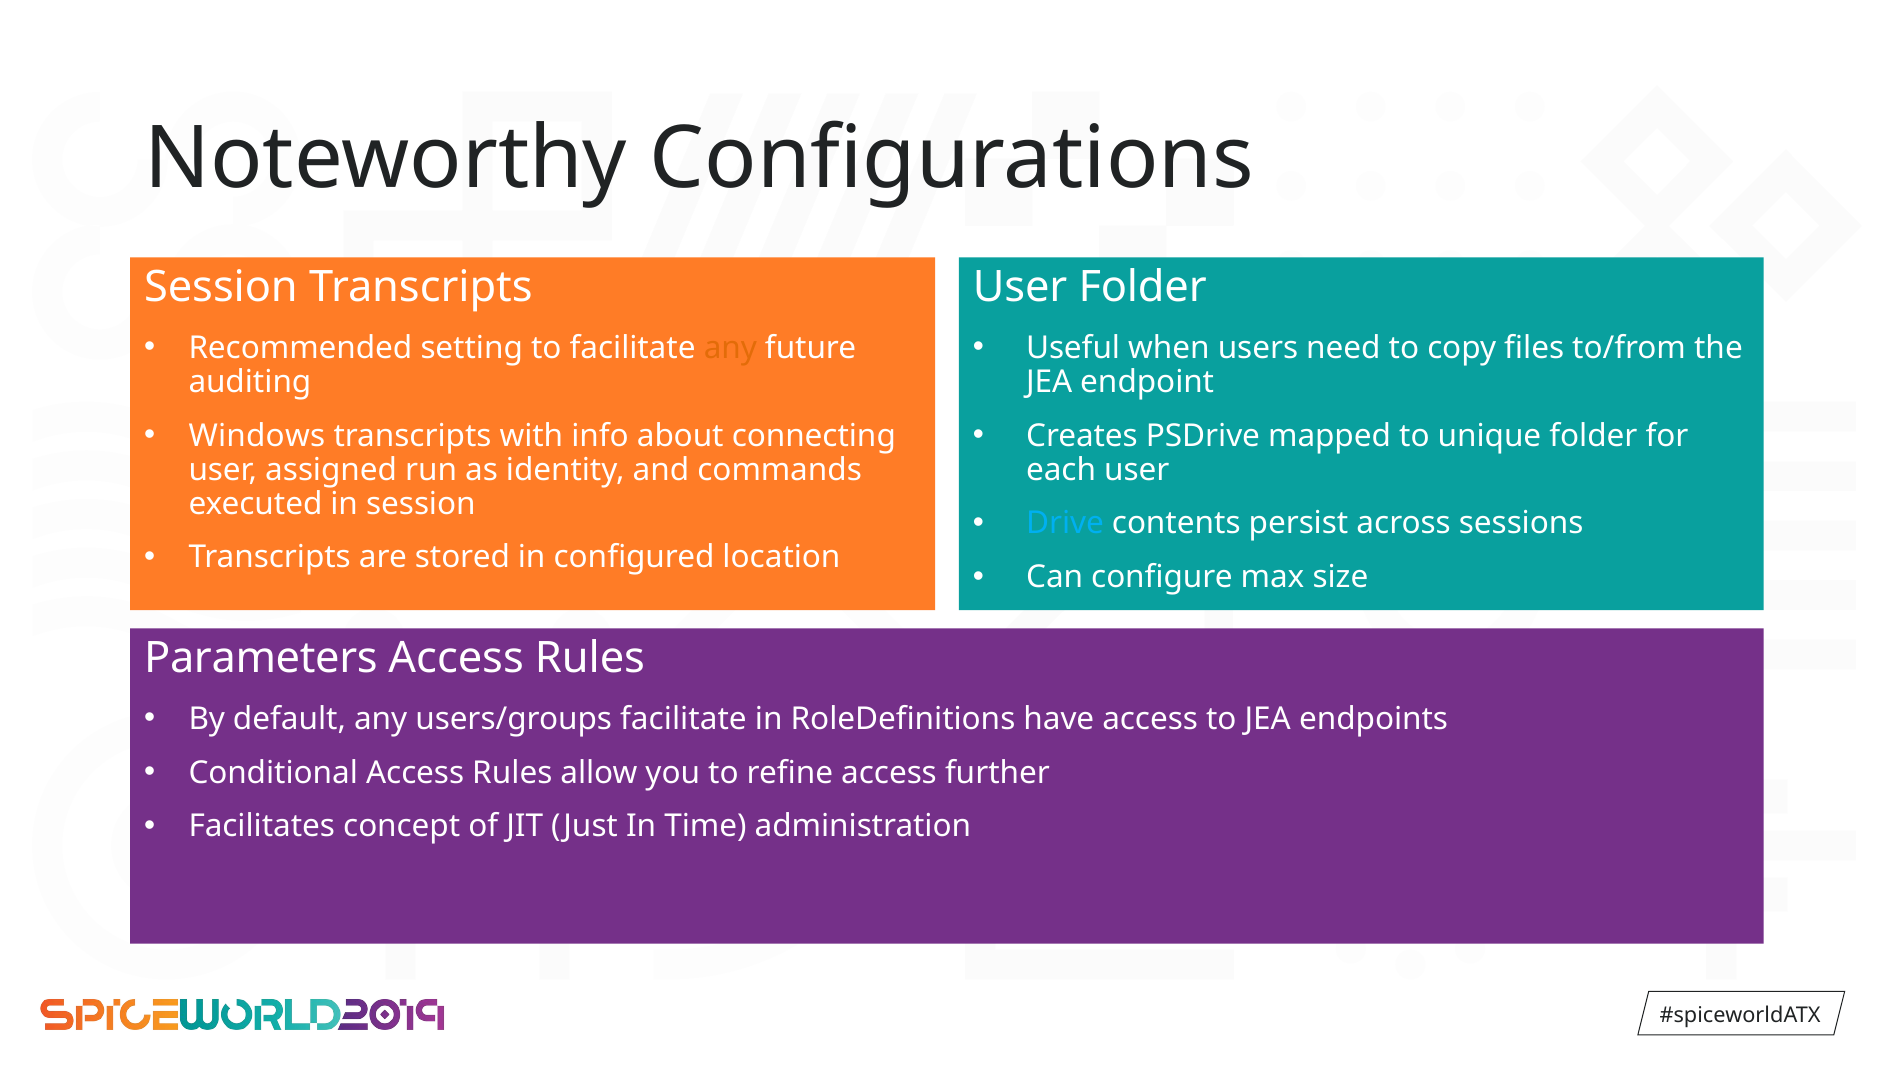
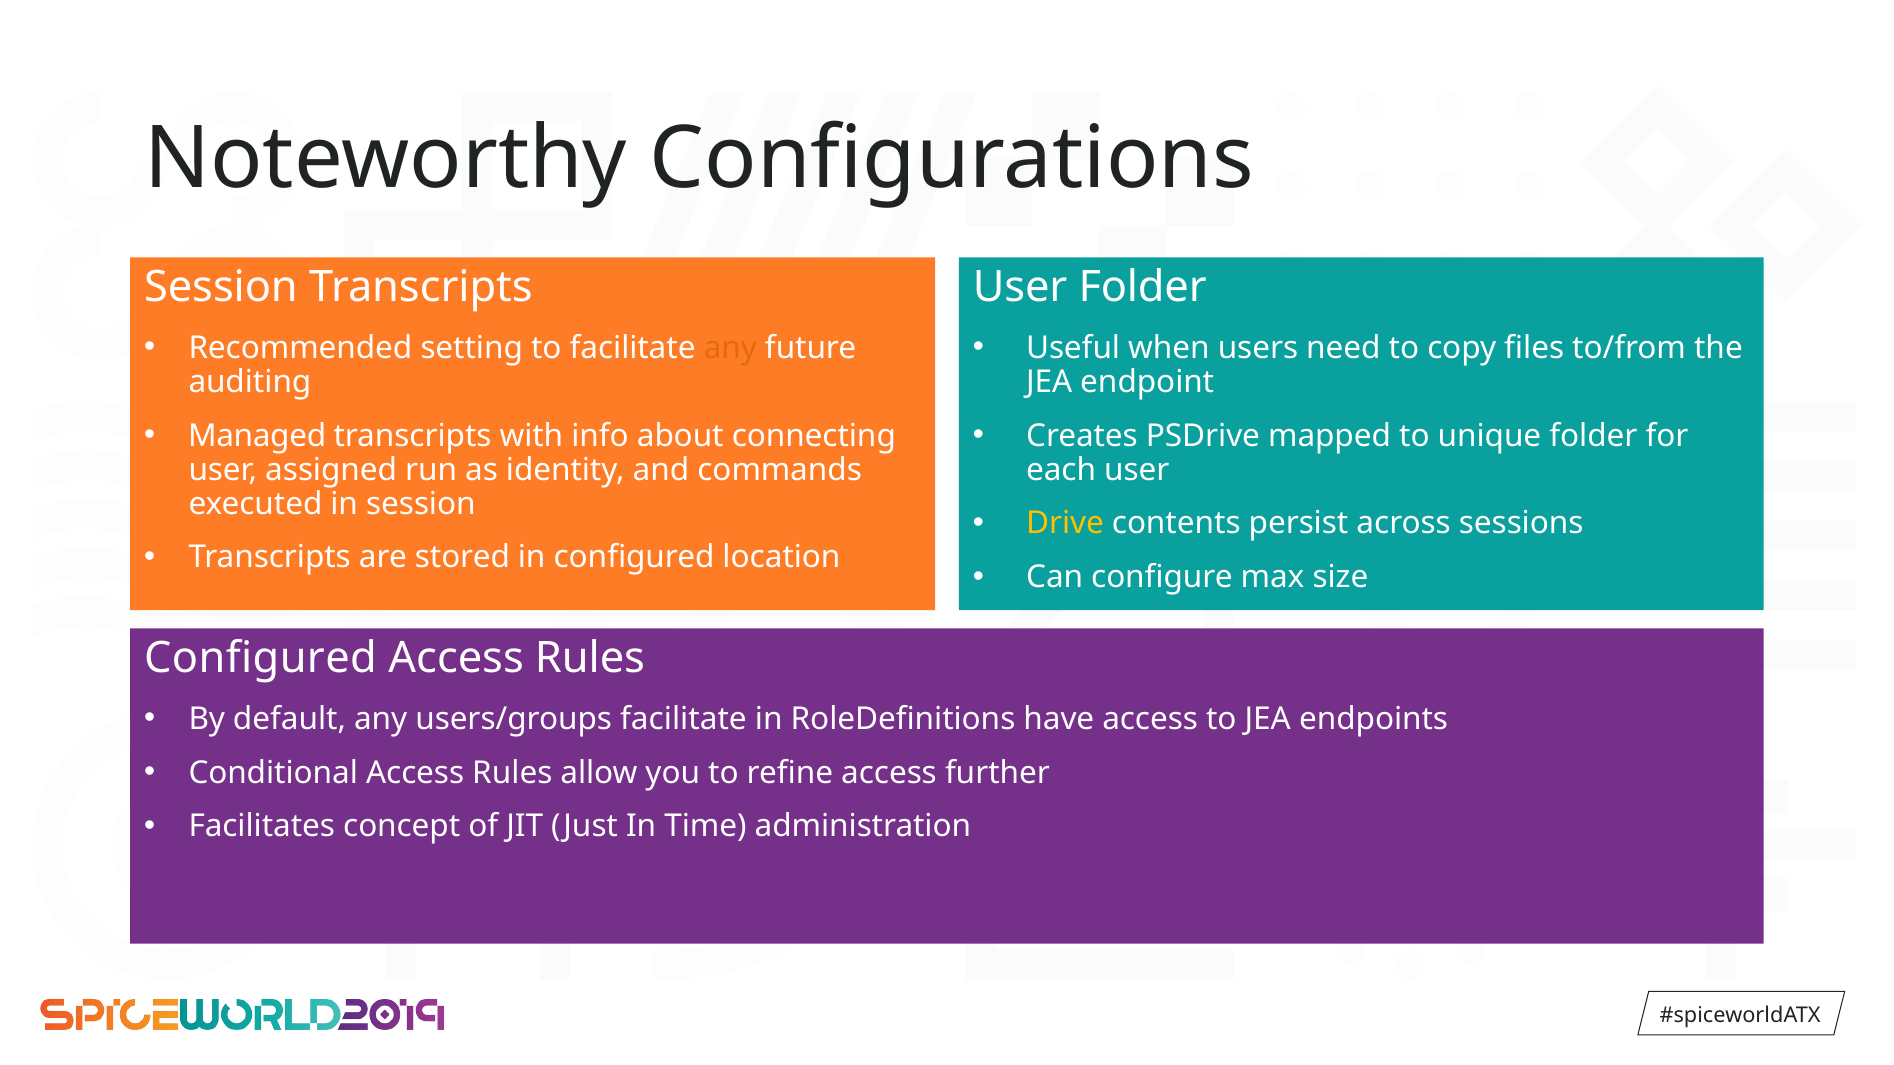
Windows: Windows -> Managed
Drive colour: light blue -> yellow
Parameters at (261, 659): Parameters -> Configured
